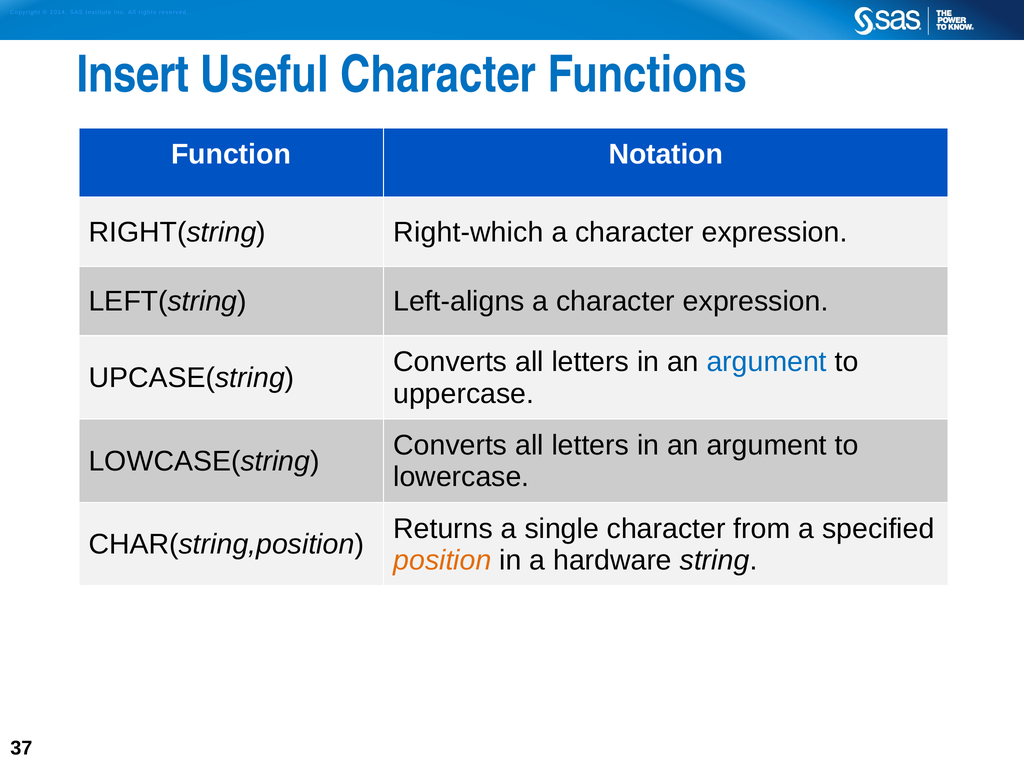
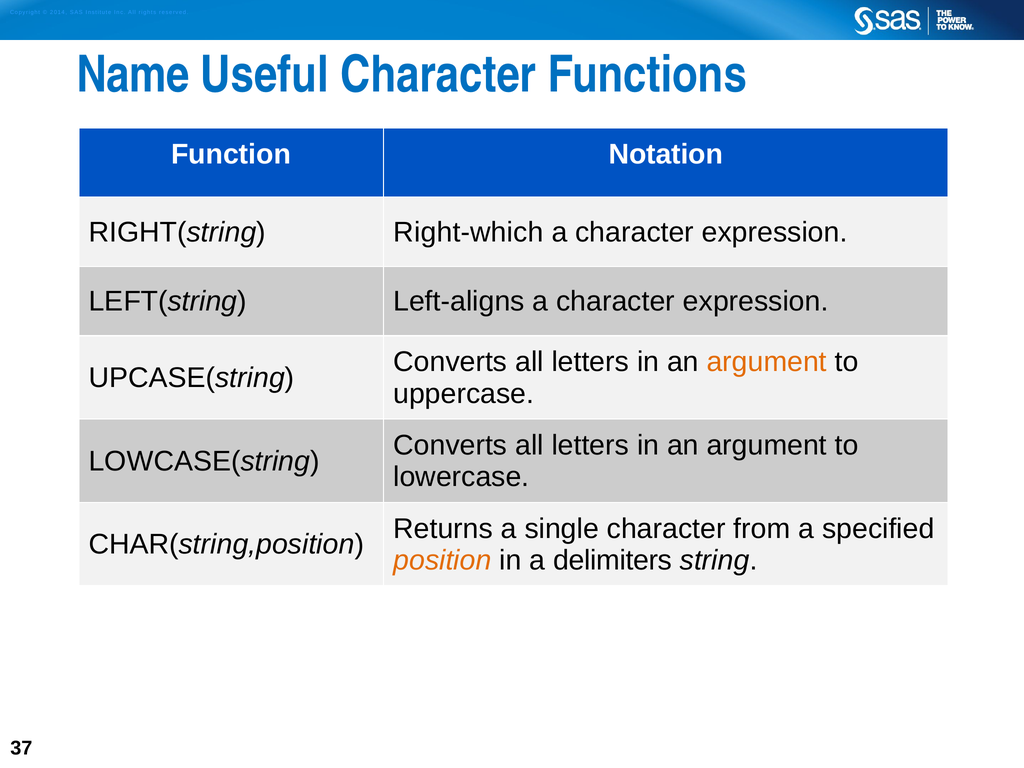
Insert: Insert -> Name
argument at (767, 362) colour: blue -> orange
hardware: hardware -> delimiters
